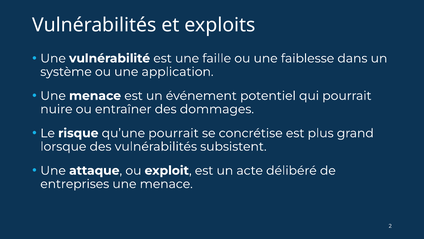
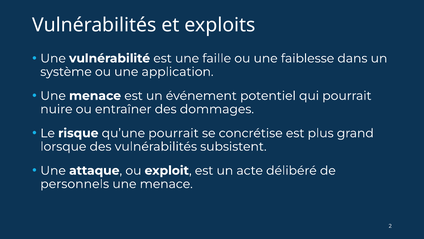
entreprises: entreprises -> personnels
